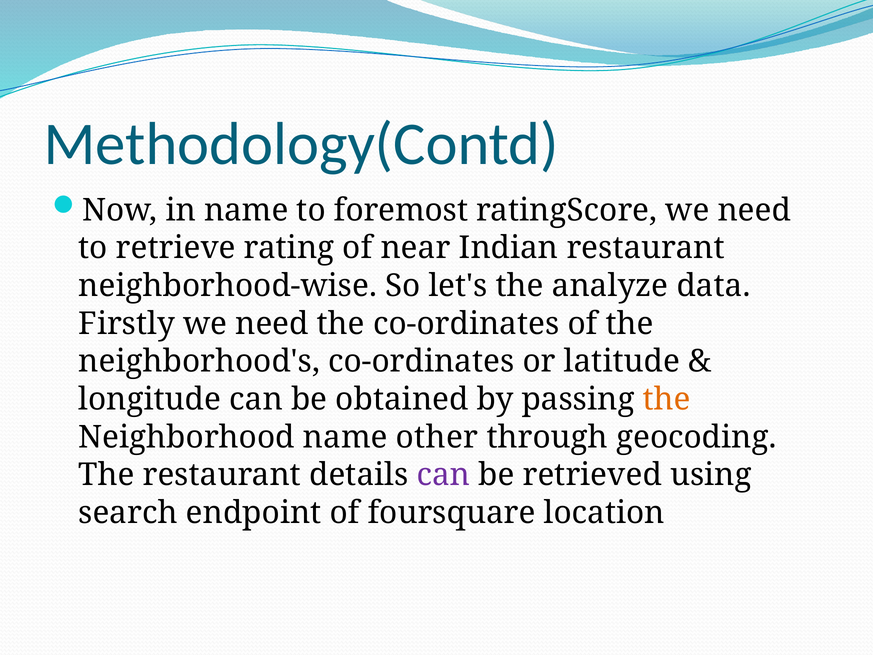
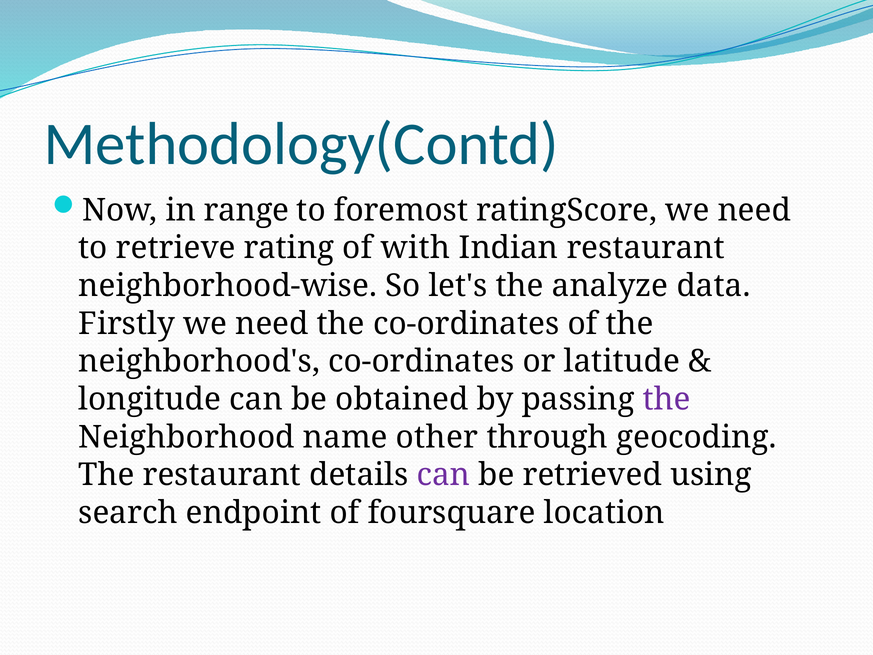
in name: name -> range
near: near -> with
the at (667, 399) colour: orange -> purple
